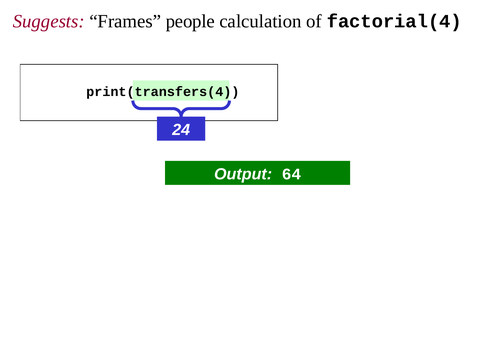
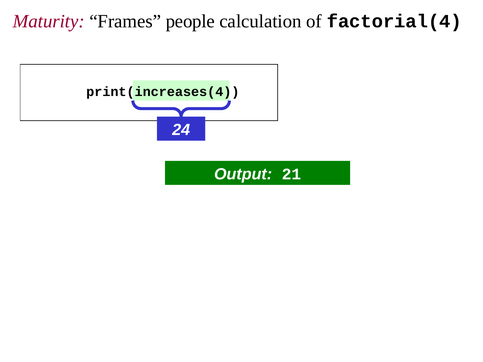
Suggests: Suggests -> Maturity
print(transfers(4: print(transfers(4 -> print(increases(4
64: 64 -> 21
